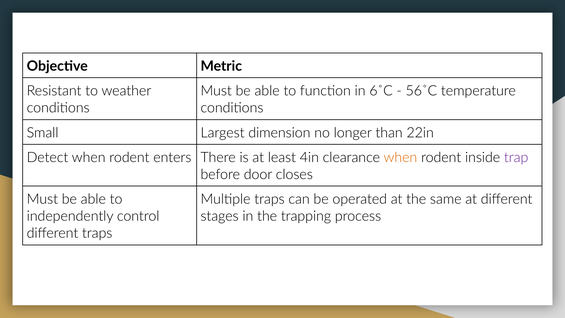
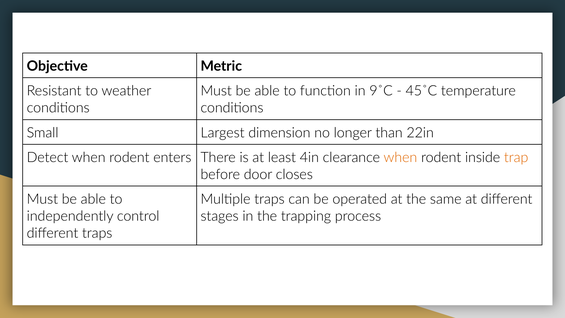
6˚C: 6˚C -> 9˚C
56˚C: 56˚C -> 45˚C
trap colour: purple -> orange
